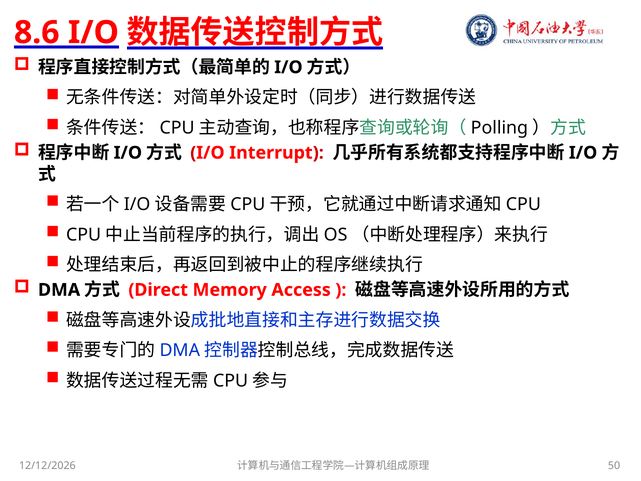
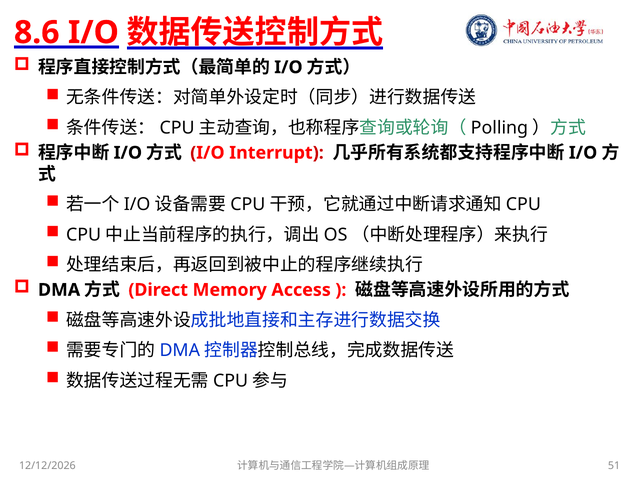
50: 50 -> 51
